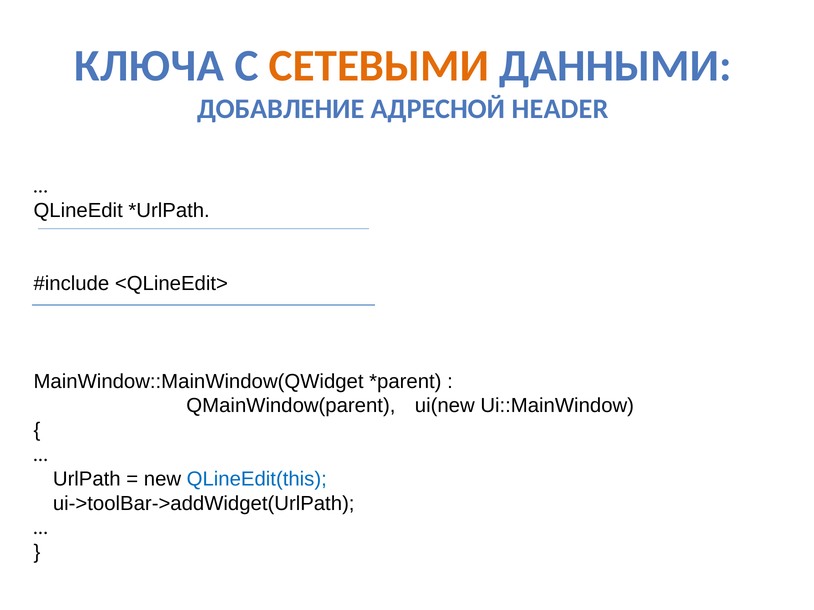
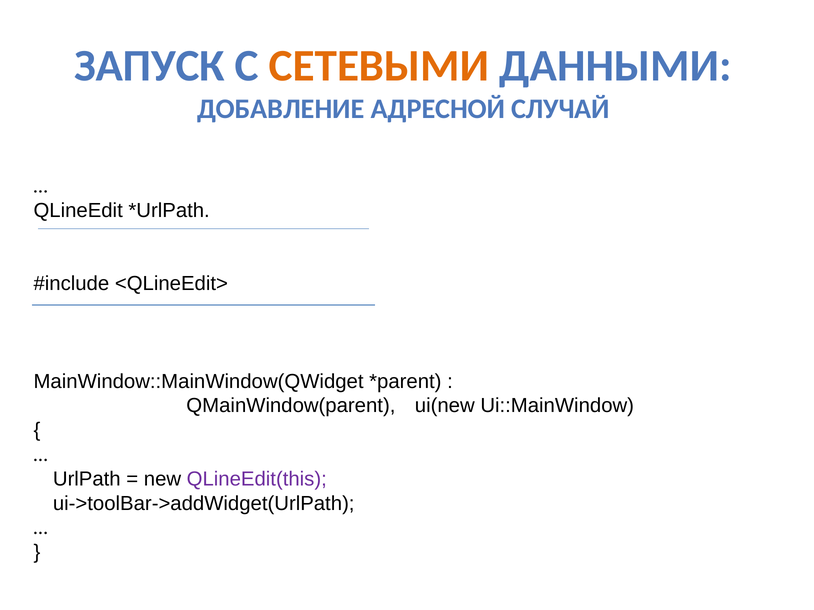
КЛЮЧА: КЛЮЧА -> ЗАПУСК
HEADER: HEADER -> СЛУЧАЙ
QLineEdit(this colour: blue -> purple
